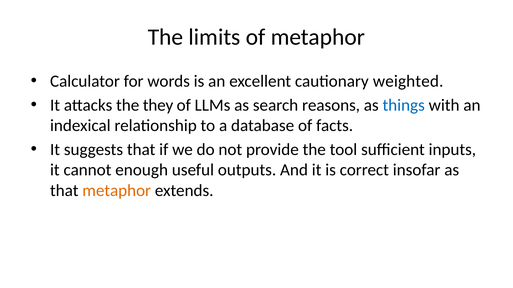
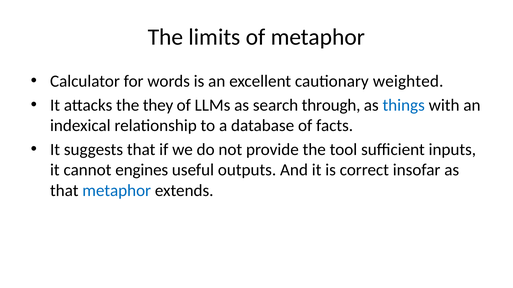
reasons: reasons -> through
enough: enough -> engines
metaphor at (117, 191) colour: orange -> blue
